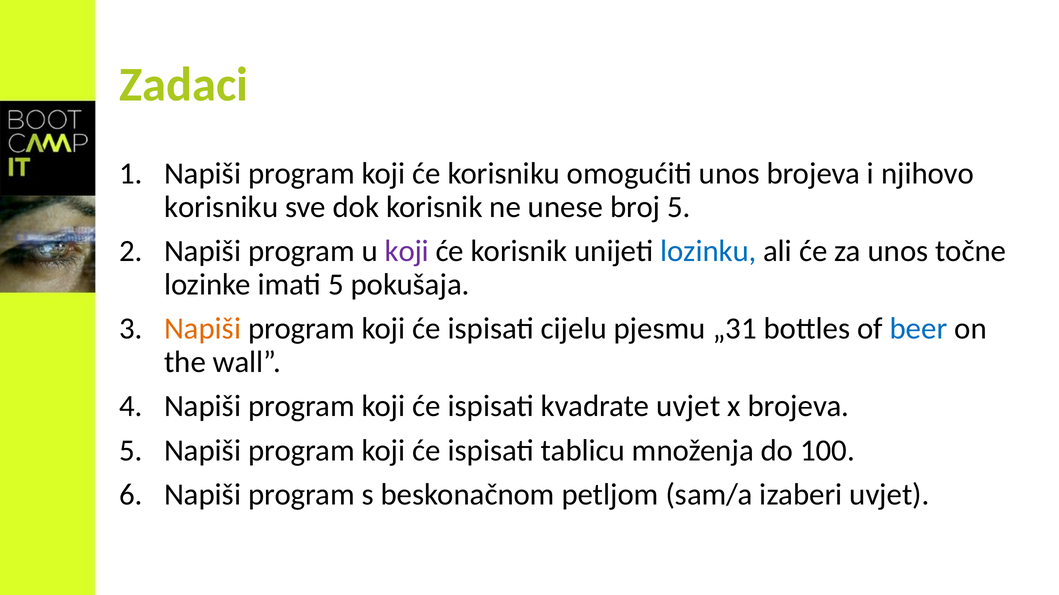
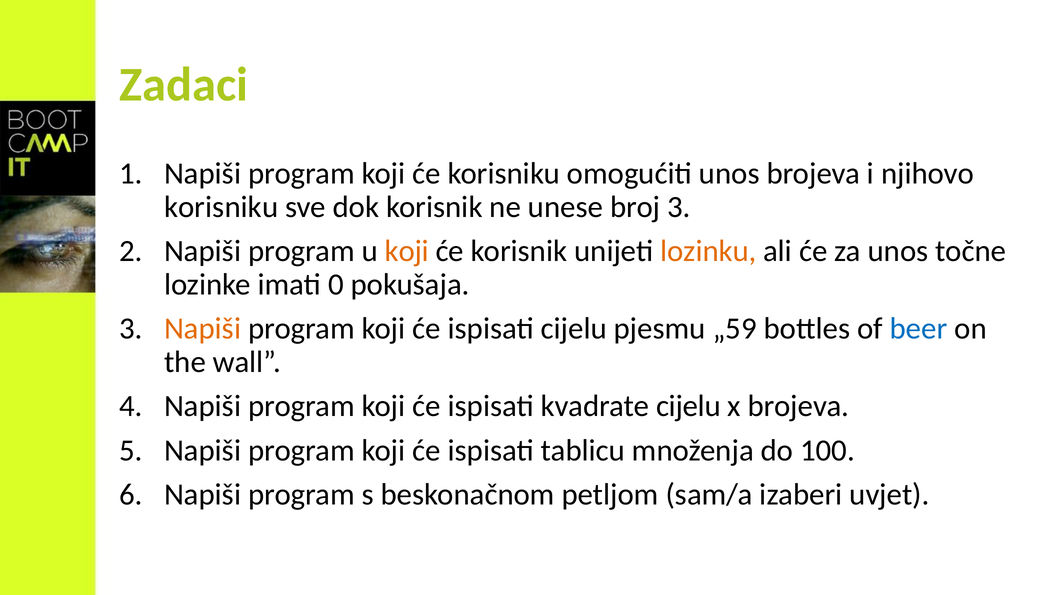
broj 5: 5 -> 3
koji at (407, 251) colour: purple -> orange
lozinku colour: blue -> orange
imati 5: 5 -> 0
„31: „31 -> „59
kvadrate uvjet: uvjet -> cijelu
